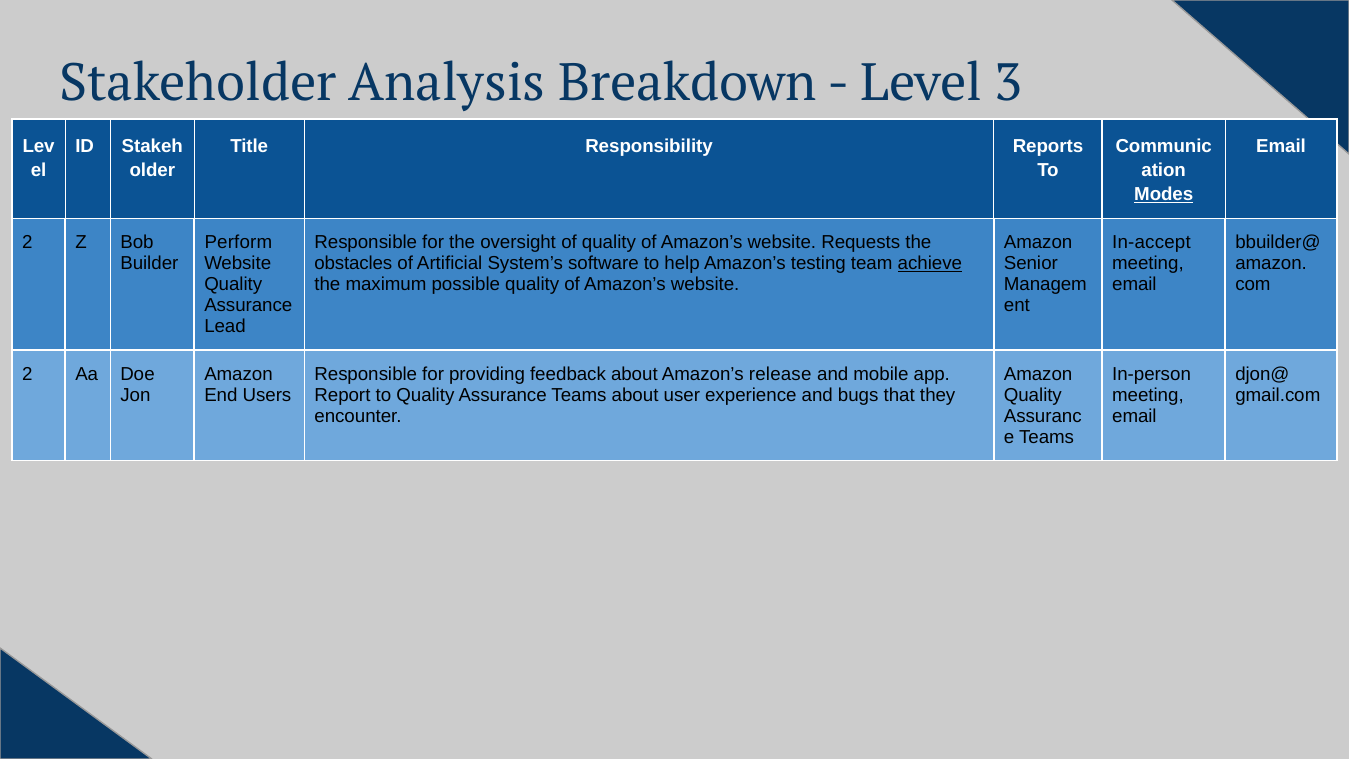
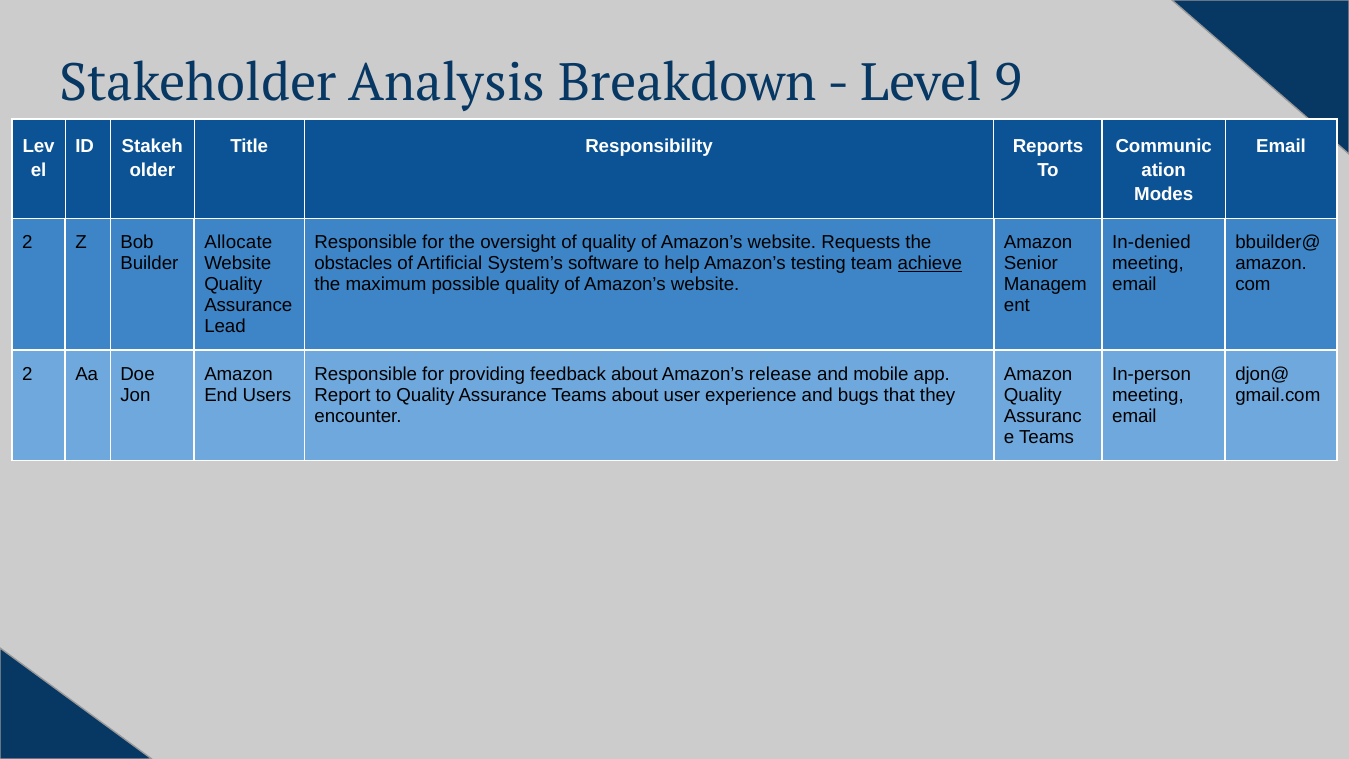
3: 3 -> 9
Modes underline: present -> none
Perform: Perform -> Allocate
In-accept: In-accept -> In-denied
